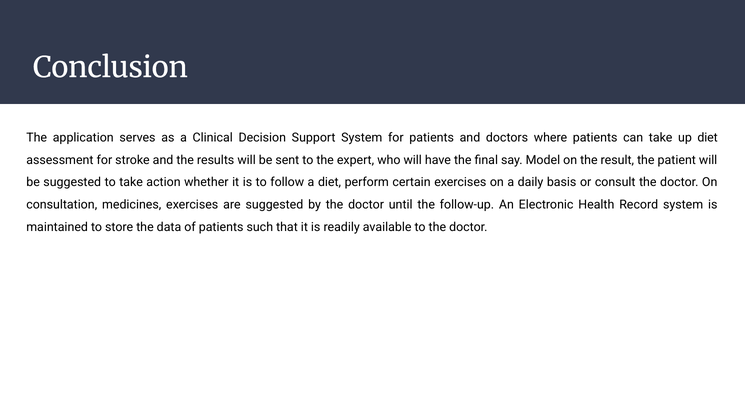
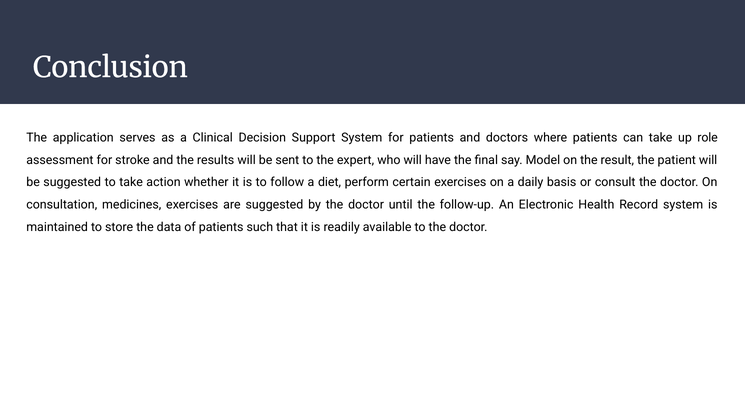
up diet: diet -> role
